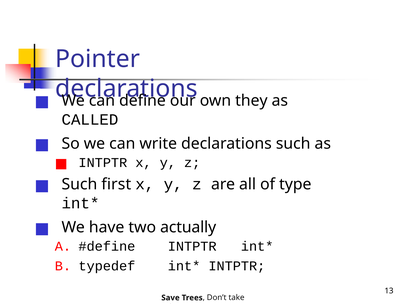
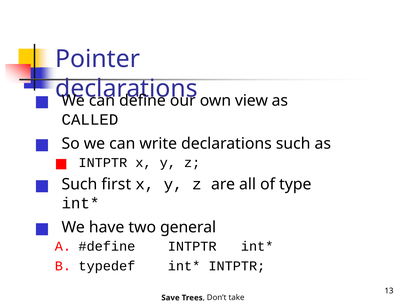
they: they -> view
actually: actually -> general
